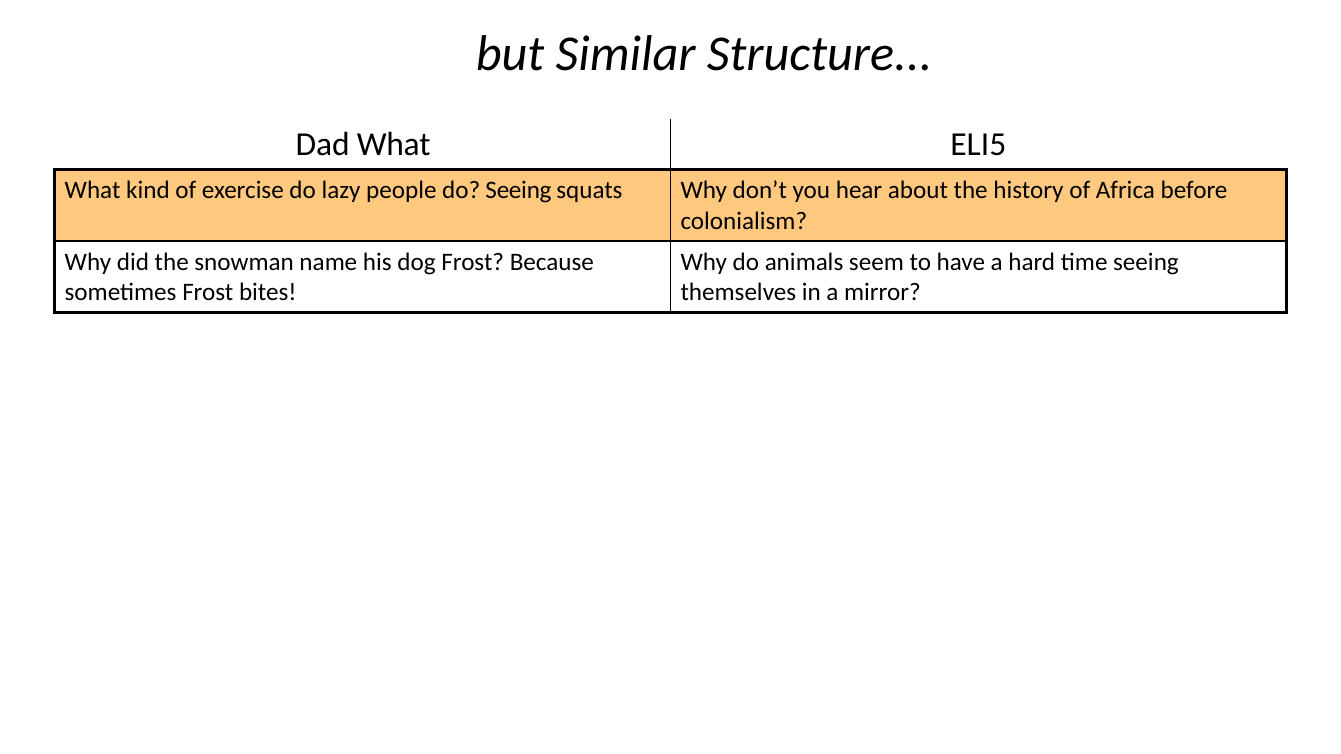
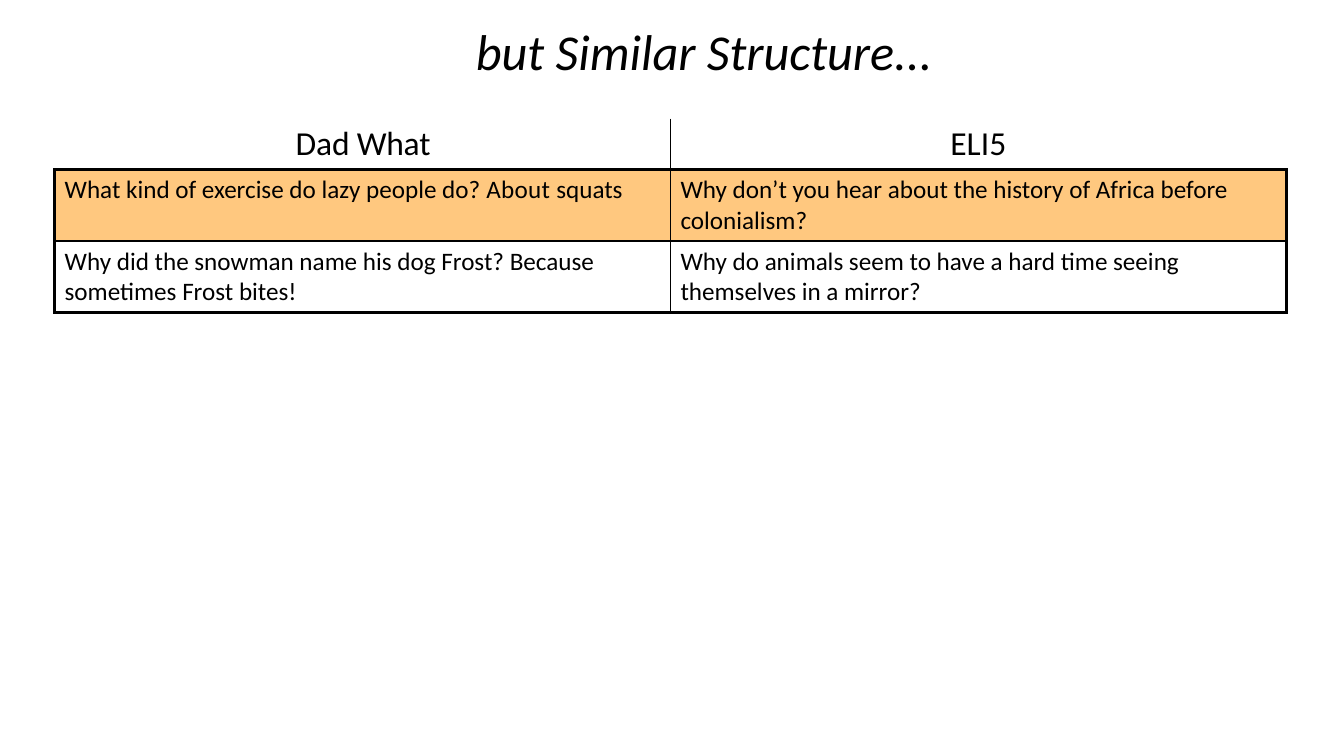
do Seeing: Seeing -> About
